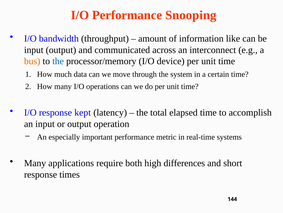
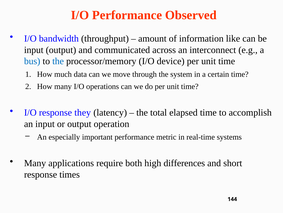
Snooping: Snooping -> Observed
bus colour: orange -> blue
kept: kept -> they
